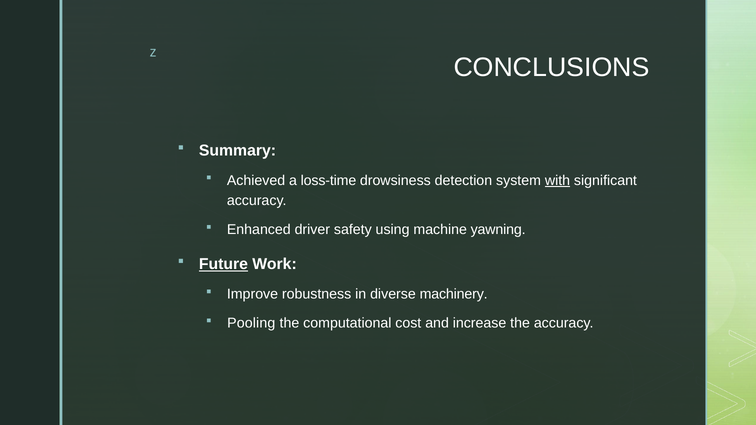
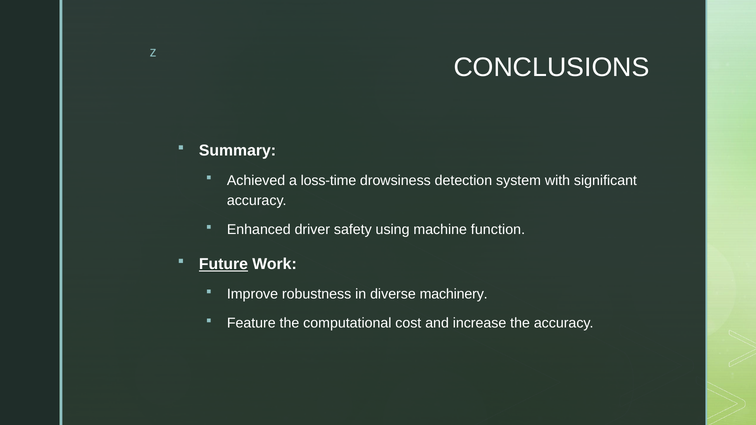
with underline: present -> none
yawning: yawning -> function
Pooling: Pooling -> Feature
